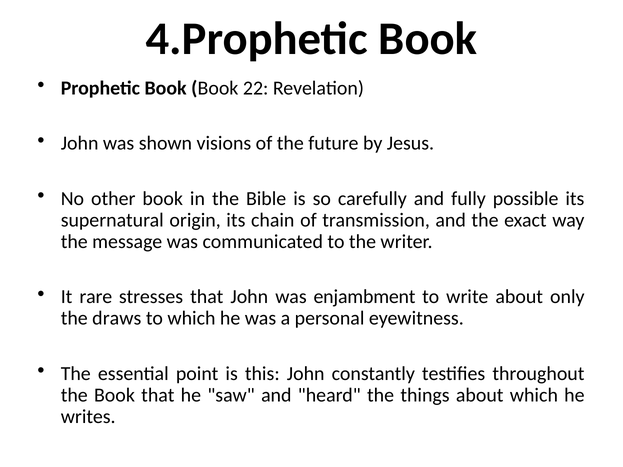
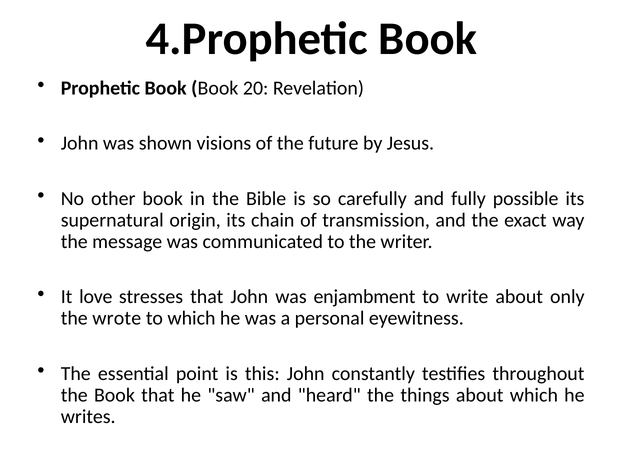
22: 22 -> 20
rare: rare -> love
draws: draws -> wrote
